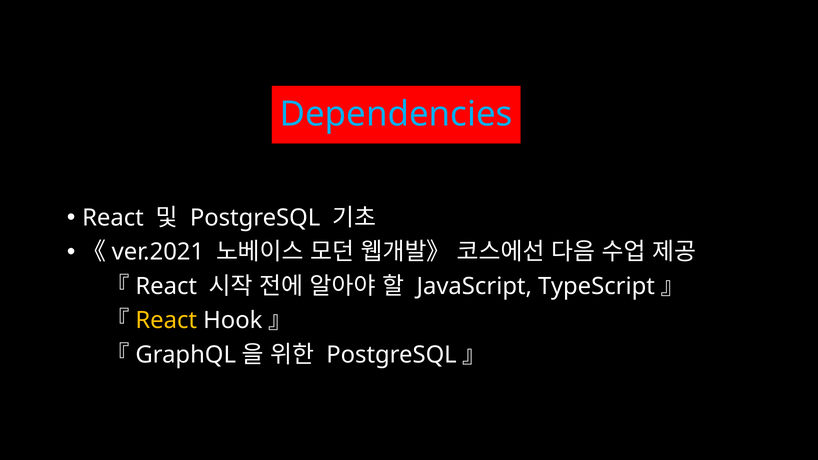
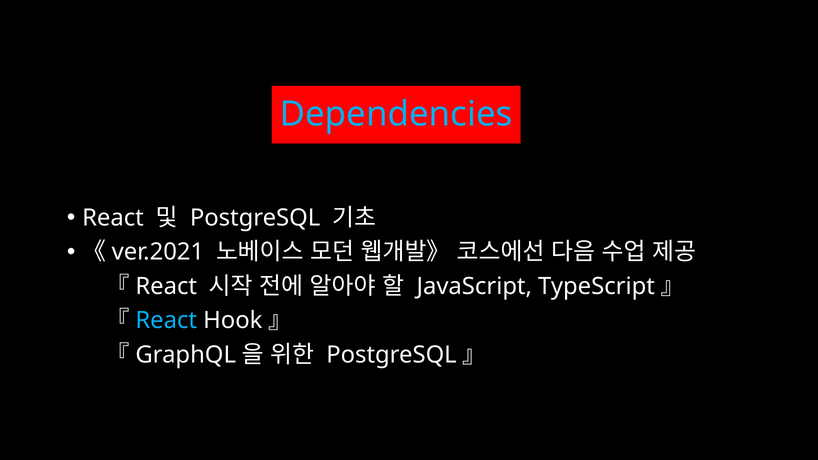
React at (166, 321) colour: yellow -> light blue
